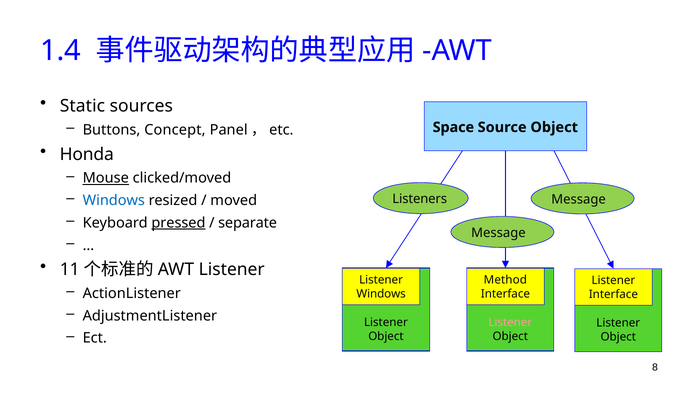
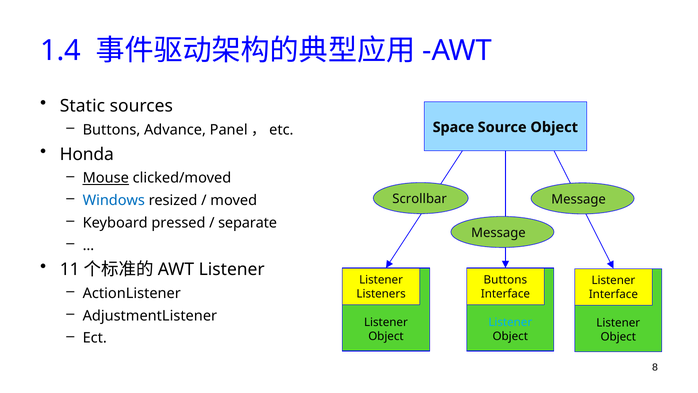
Concept: Concept -> Advance
Listeners: Listeners -> Scrollbar
pressed underline: present -> none
Method at (505, 280): Method -> Buttons
Windows at (381, 294): Windows -> Listeners
Listener at (510, 322) colour: pink -> light blue
